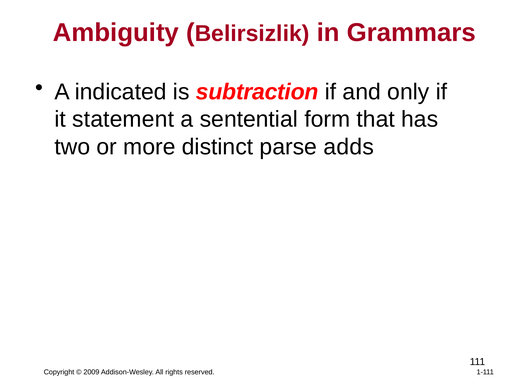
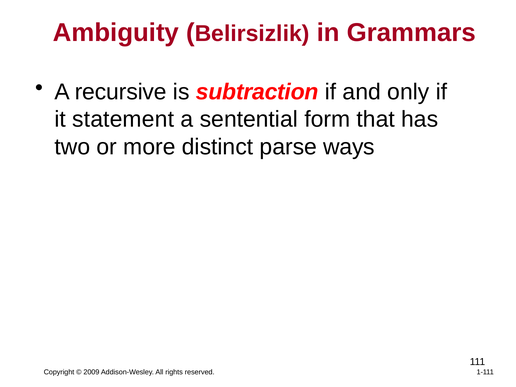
indicated: indicated -> recursive
adds: adds -> ways
